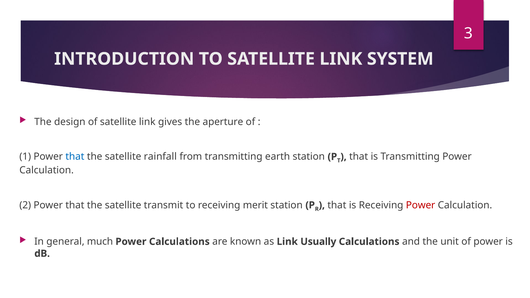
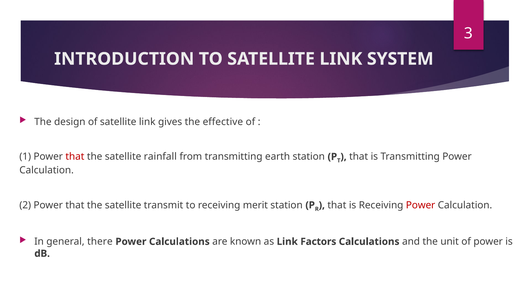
aperture: aperture -> effective
that at (75, 157) colour: blue -> red
much: much -> there
Usually: Usually -> Factors
